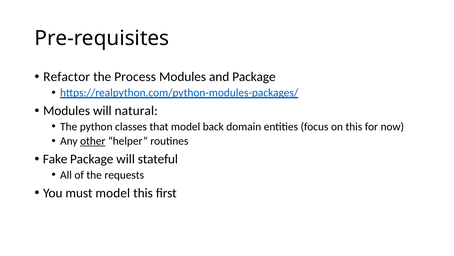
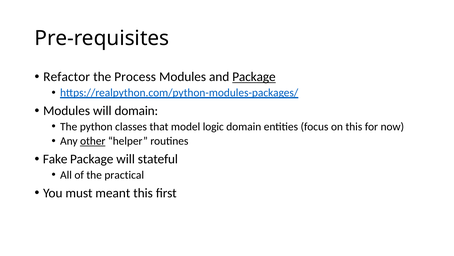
Package at (254, 77) underline: none -> present
will natural: natural -> domain
back: back -> logic
requests: requests -> practical
must model: model -> meant
